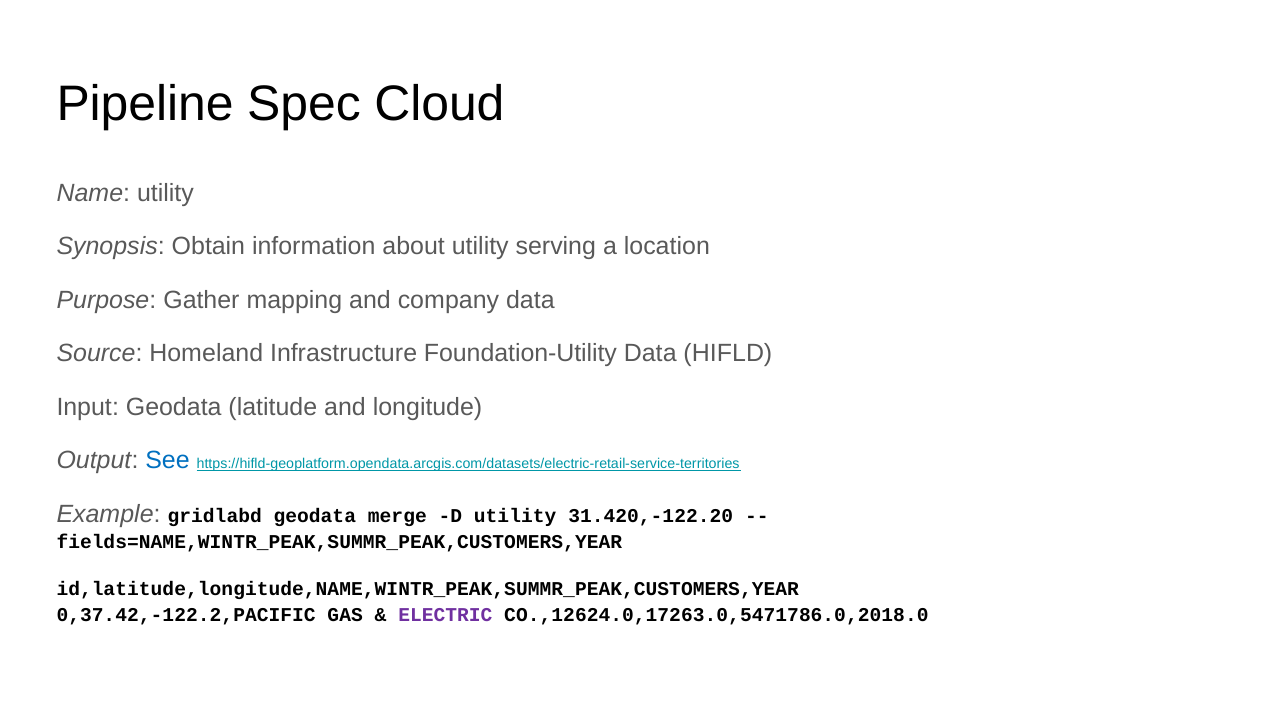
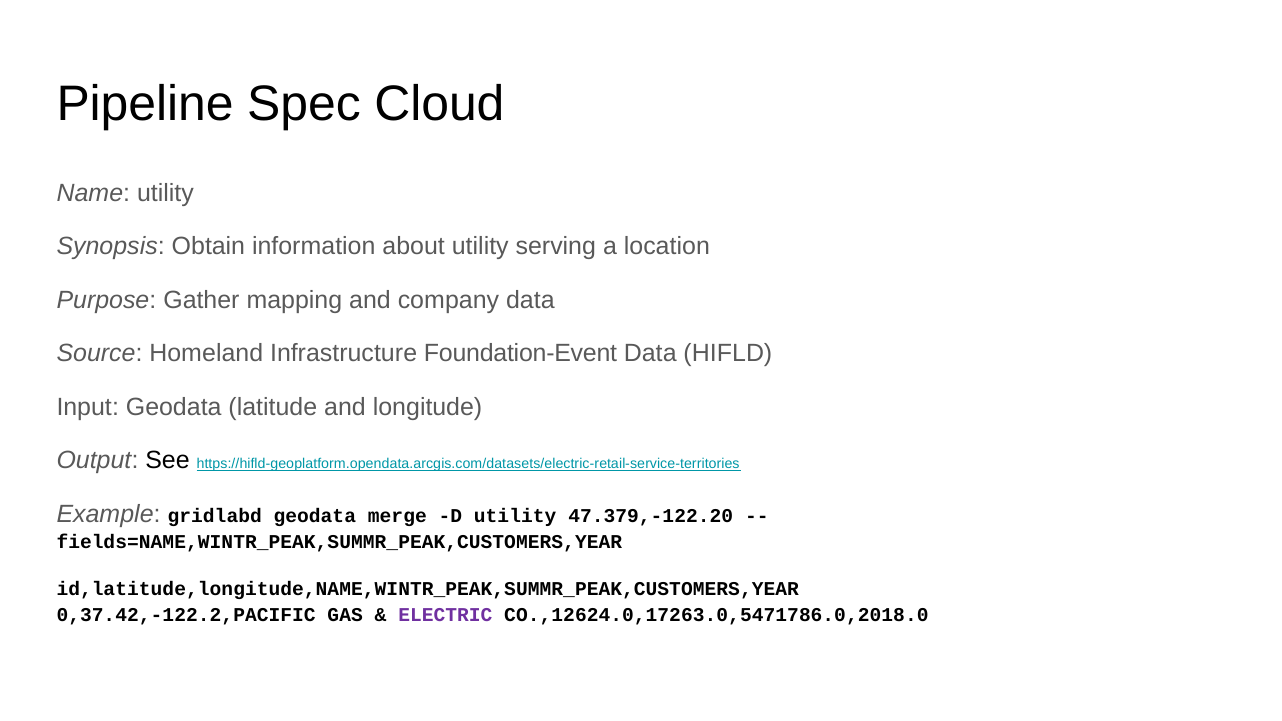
Foundation-Utility: Foundation-Utility -> Foundation-Event
See colour: blue -> black
31.420,-122.20: 31.420,-122.20 -> 47.379,-122.20
